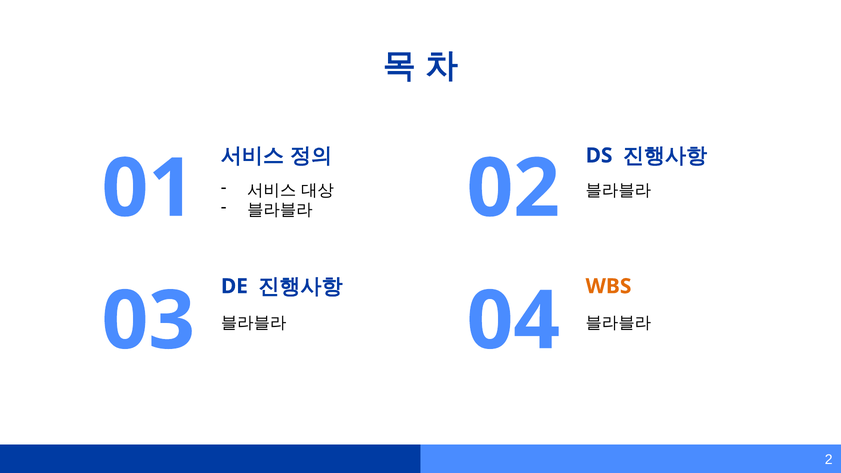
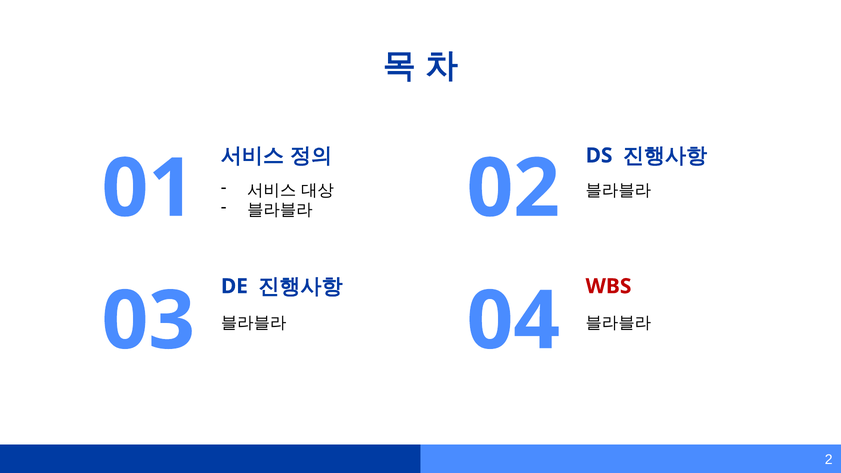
WBS colour: orange -> red
